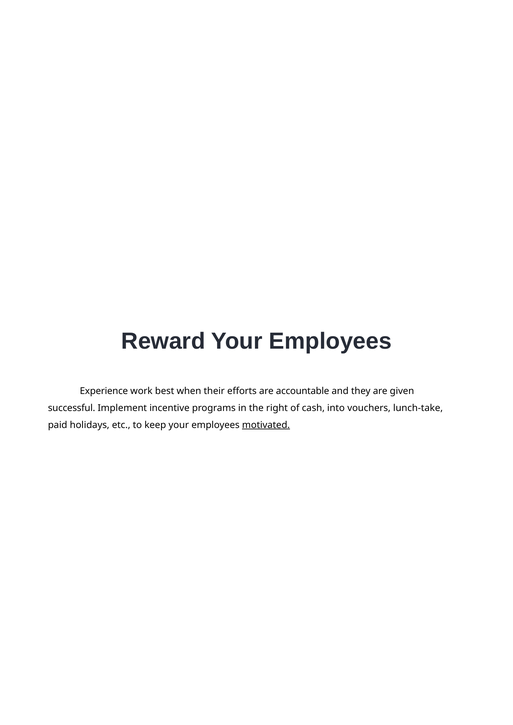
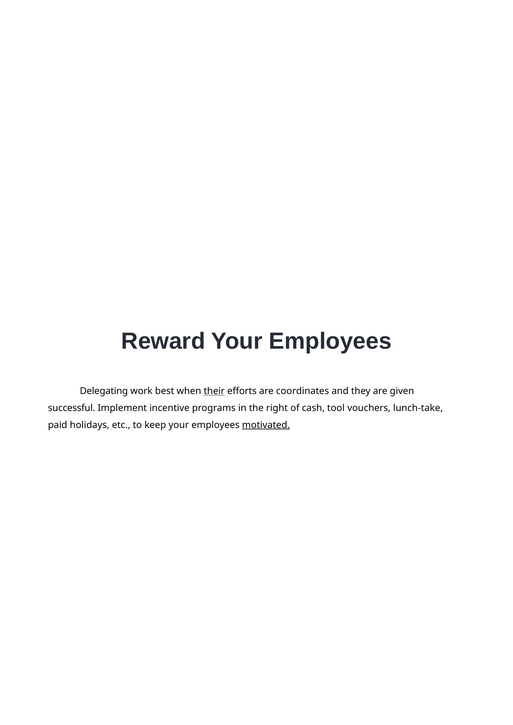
Experience: Experience -> Delegating
their underline: none -> present
accountable: accountable -> coordinates
into: into -> tool
